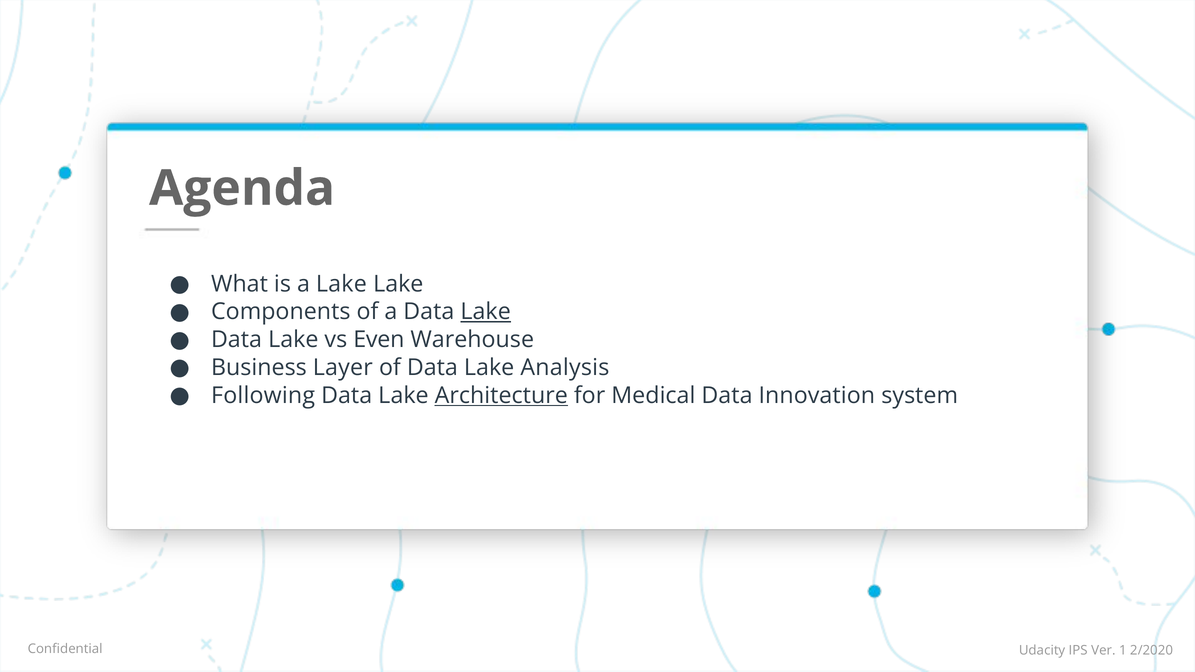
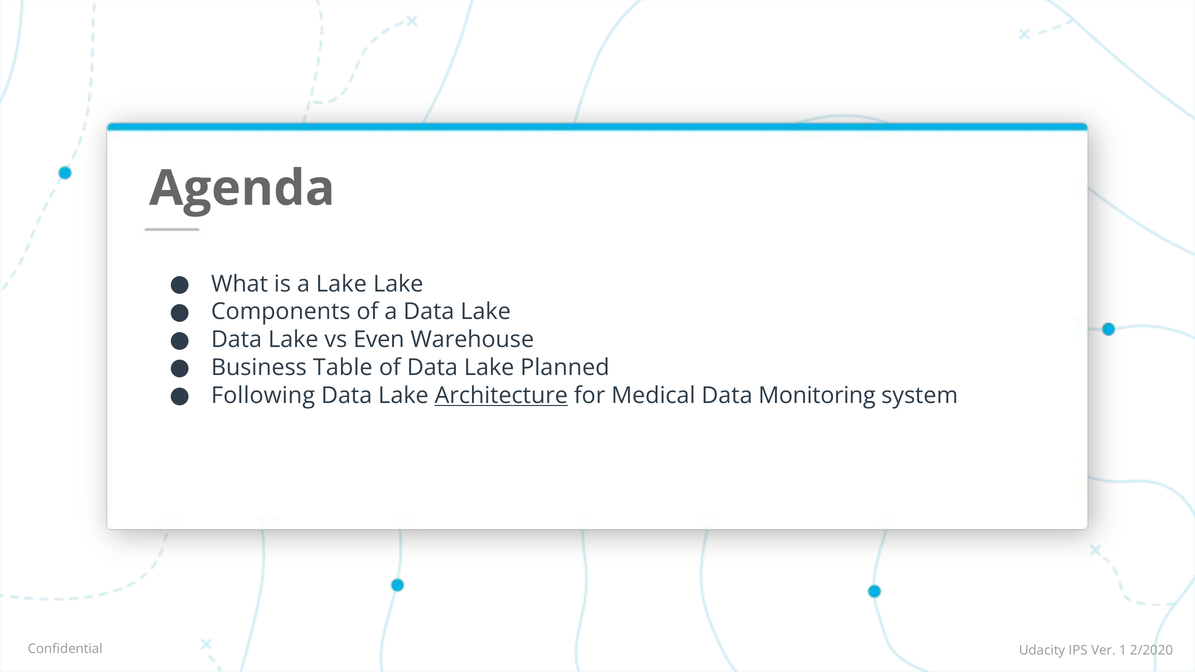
Lake at (486, 312) underline: present -> none
Layer: Layer -> Table
Analysis: Analysis -> Planned
Innovation: Innovation -> Monitoring
